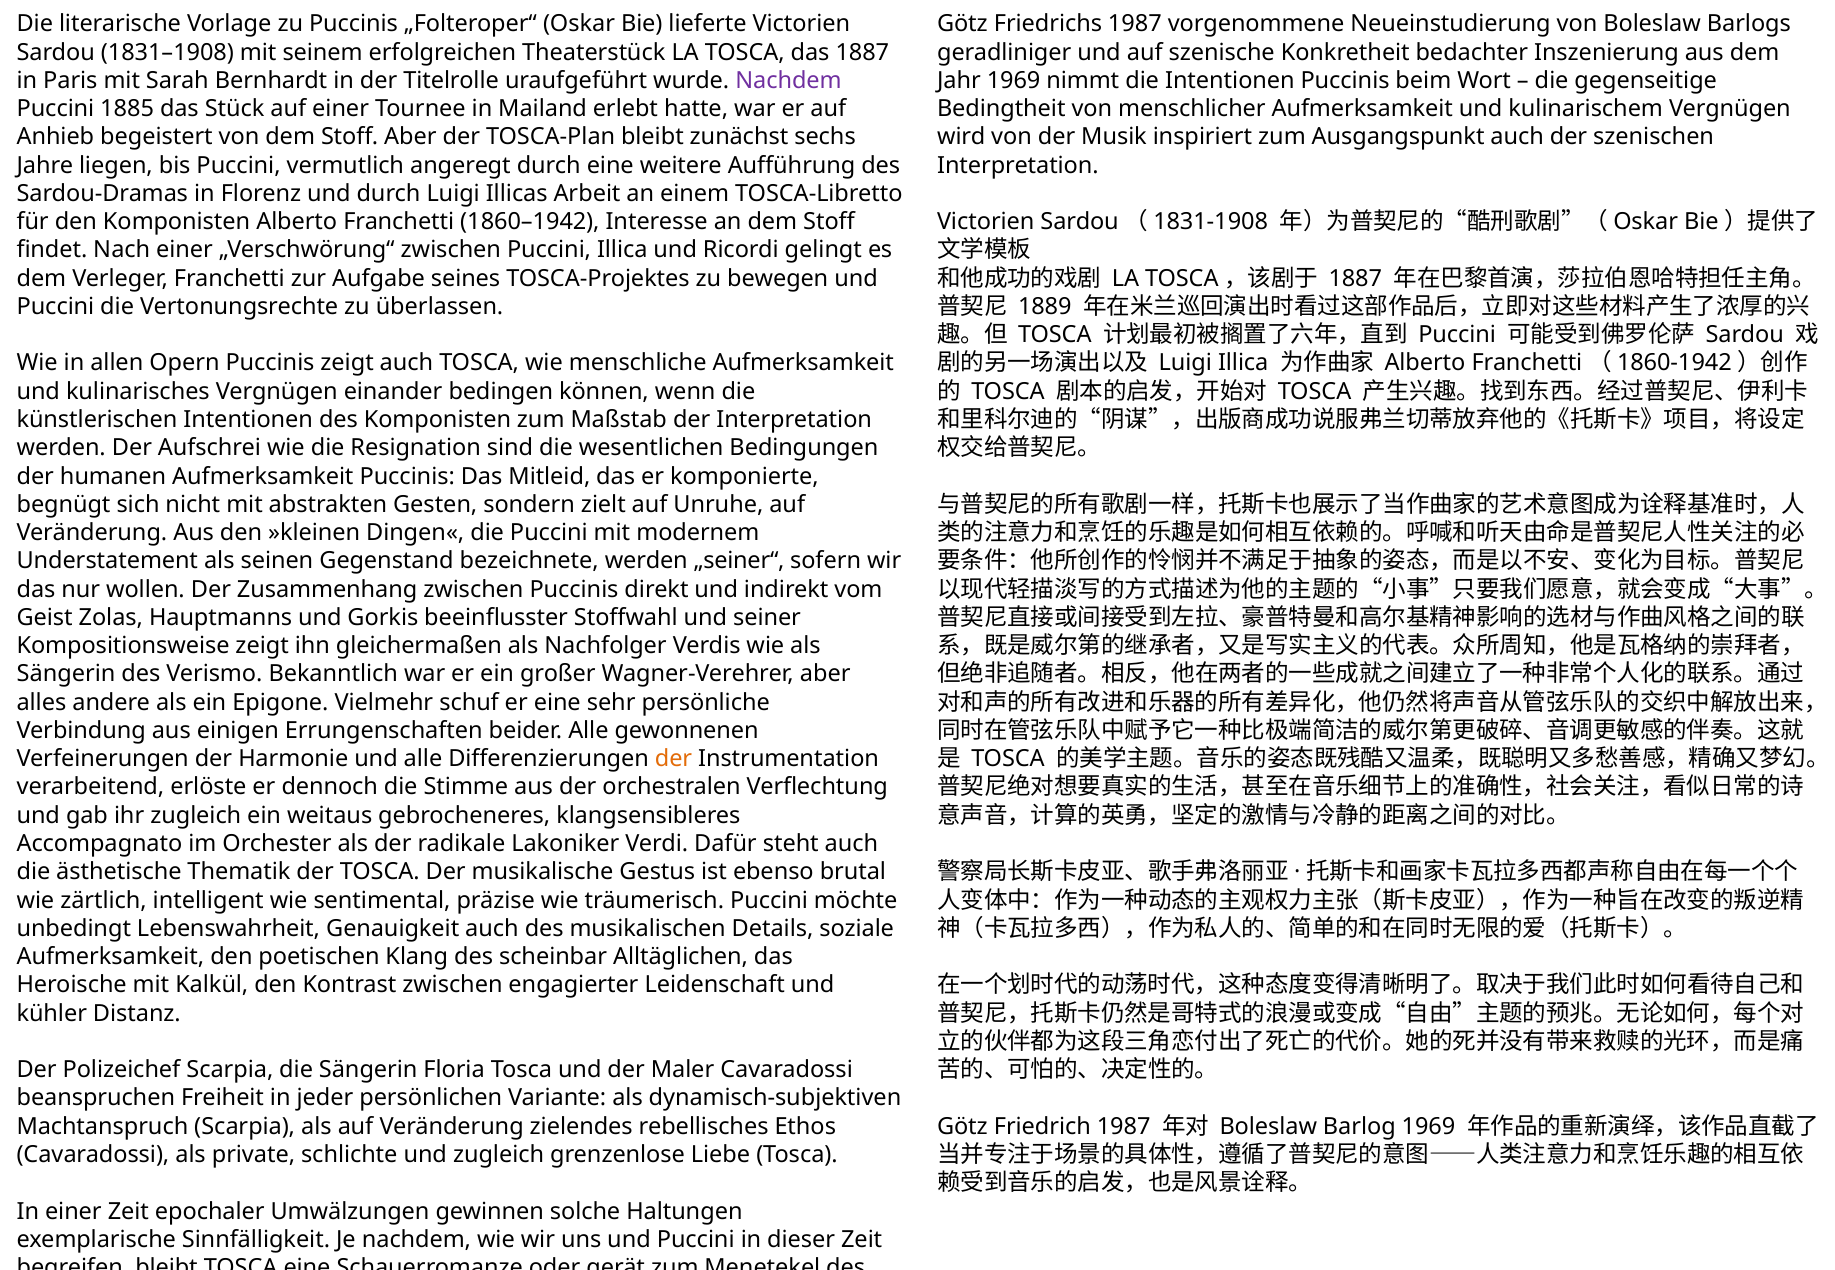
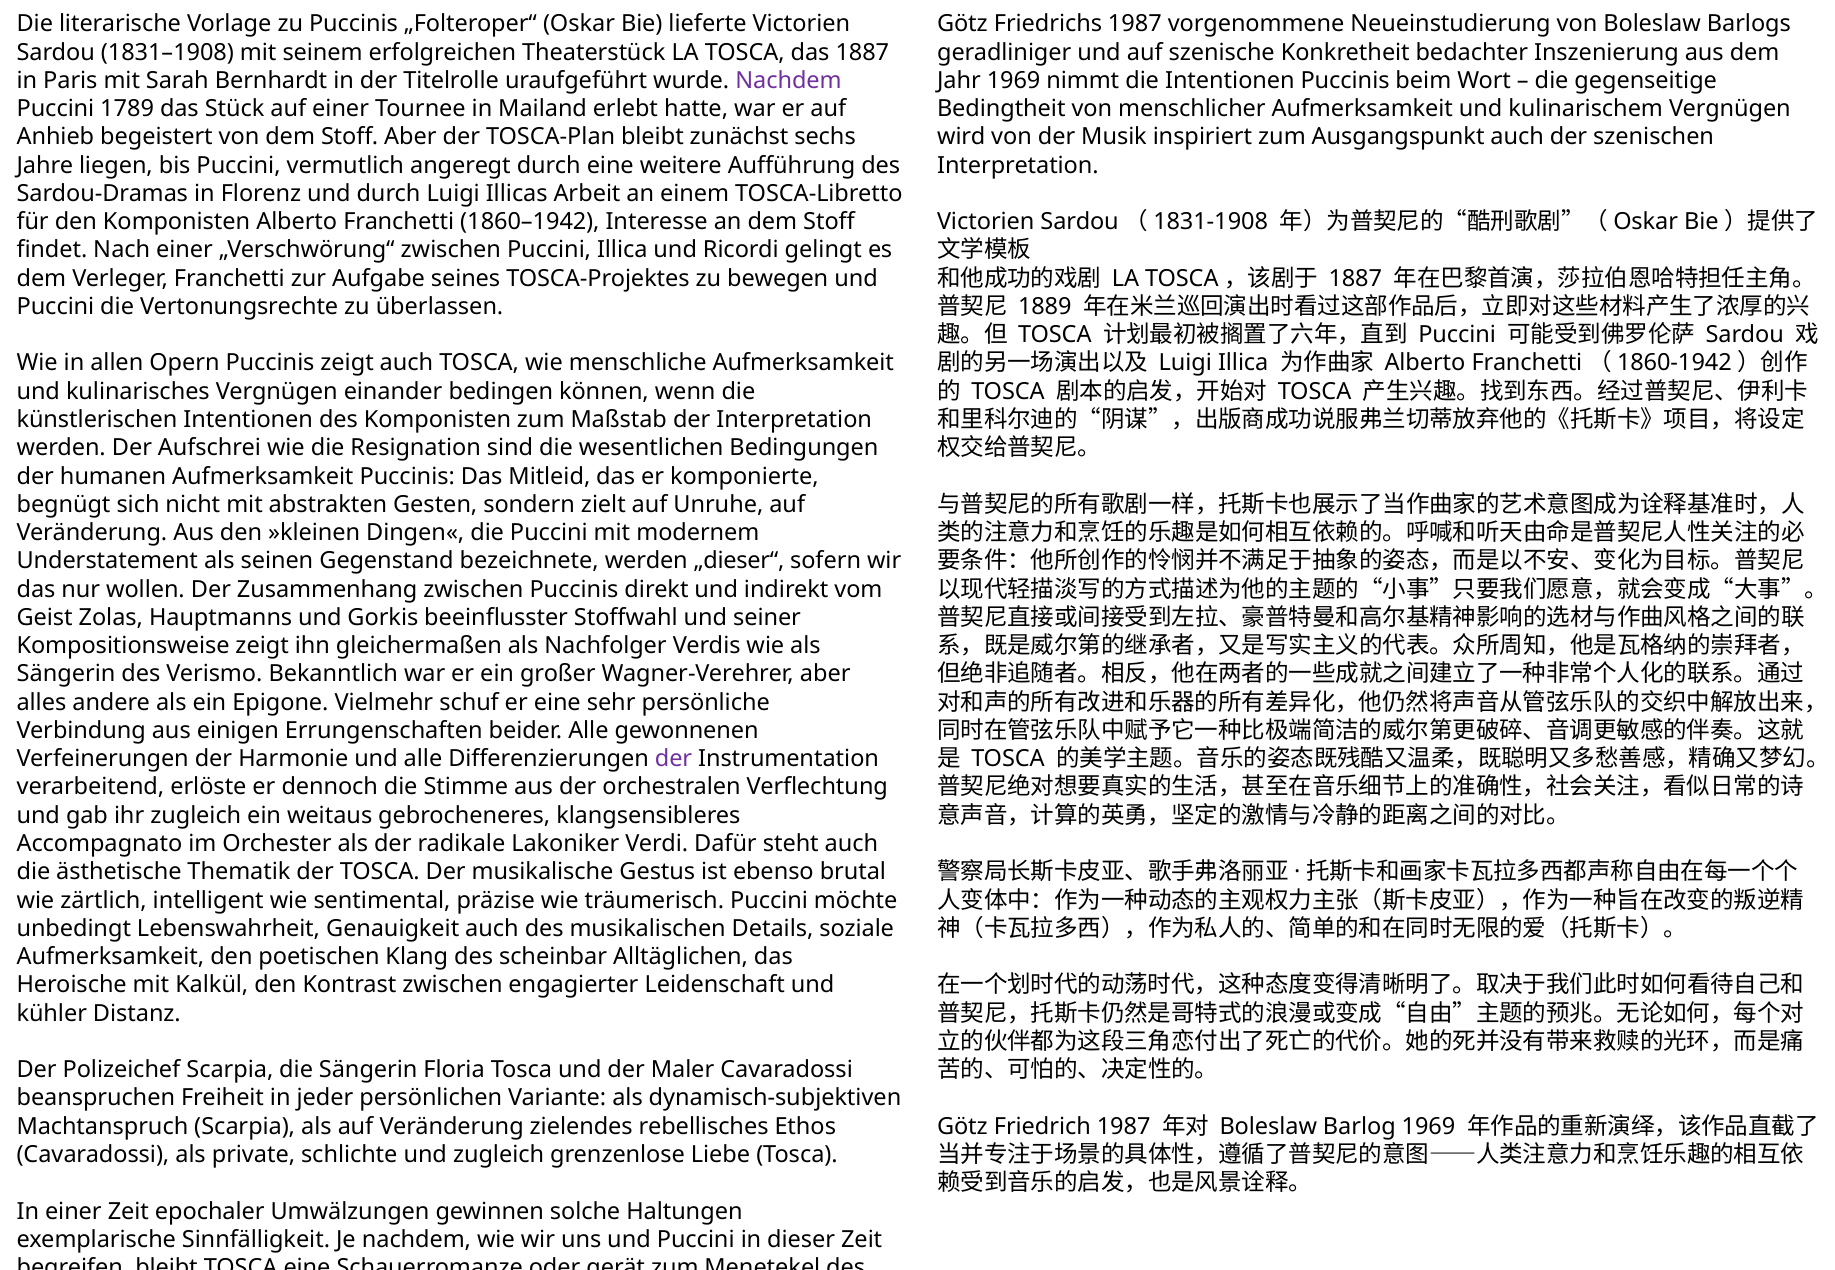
1885: 1885 -> 1789
„seiner“: „seiner“ -> „dieser“
der at (674, 759) colour: orange -> purple
